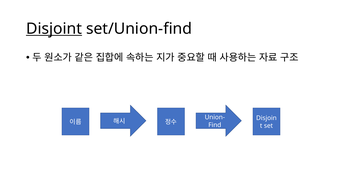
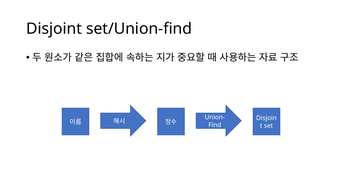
Disjoint underline: present -> none
